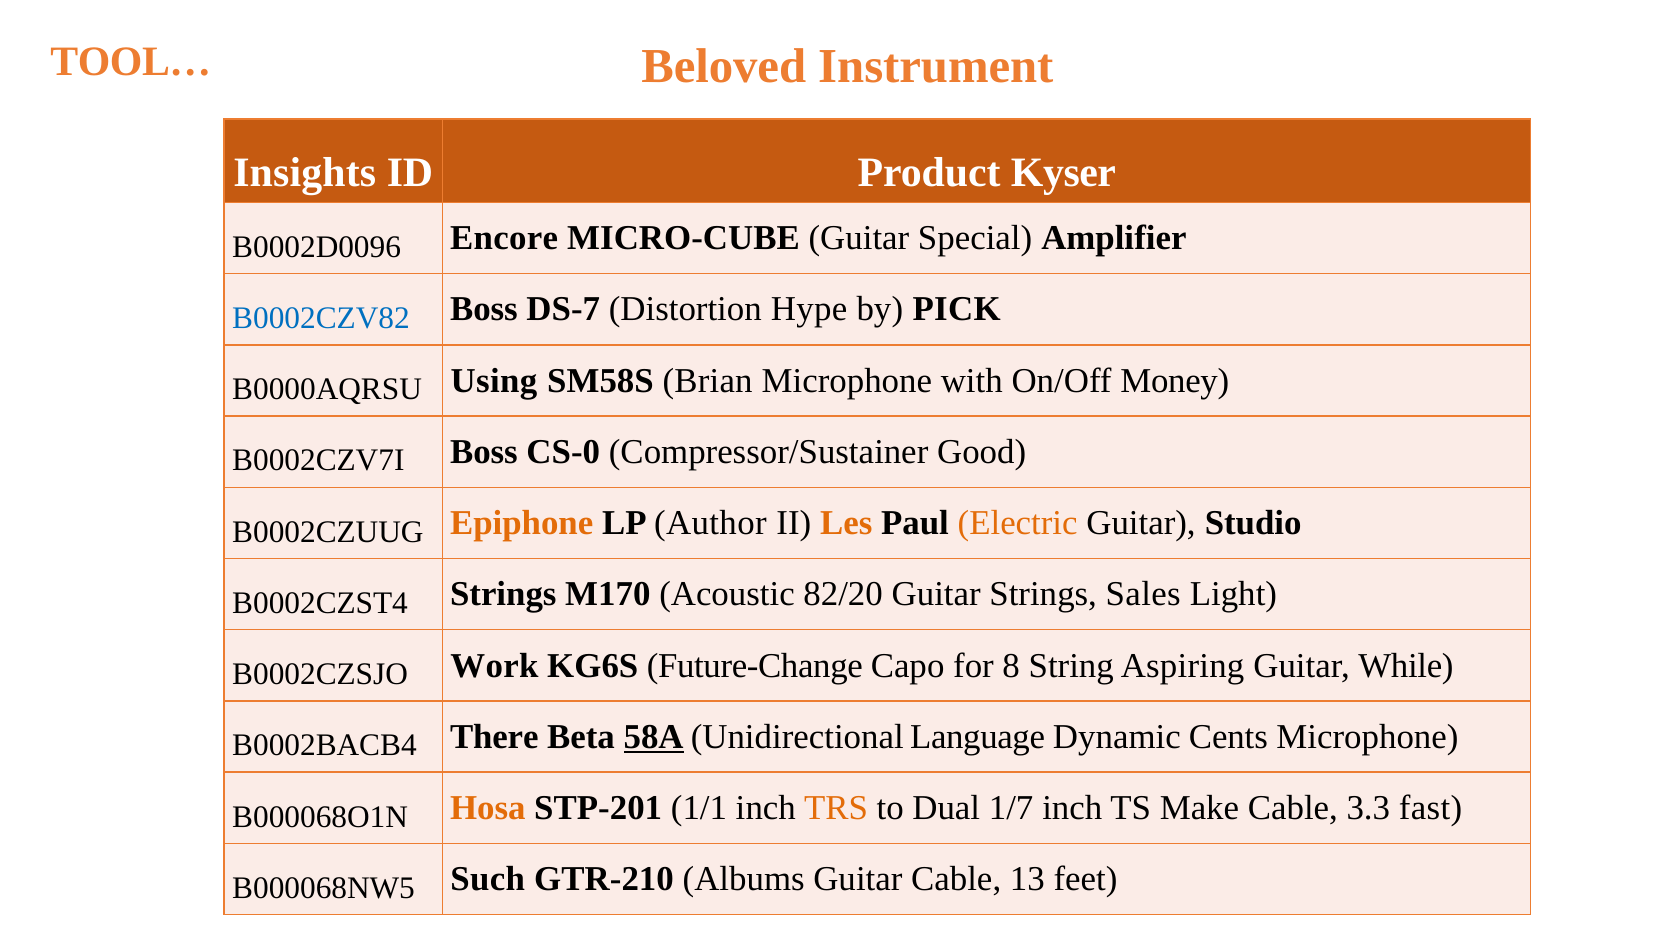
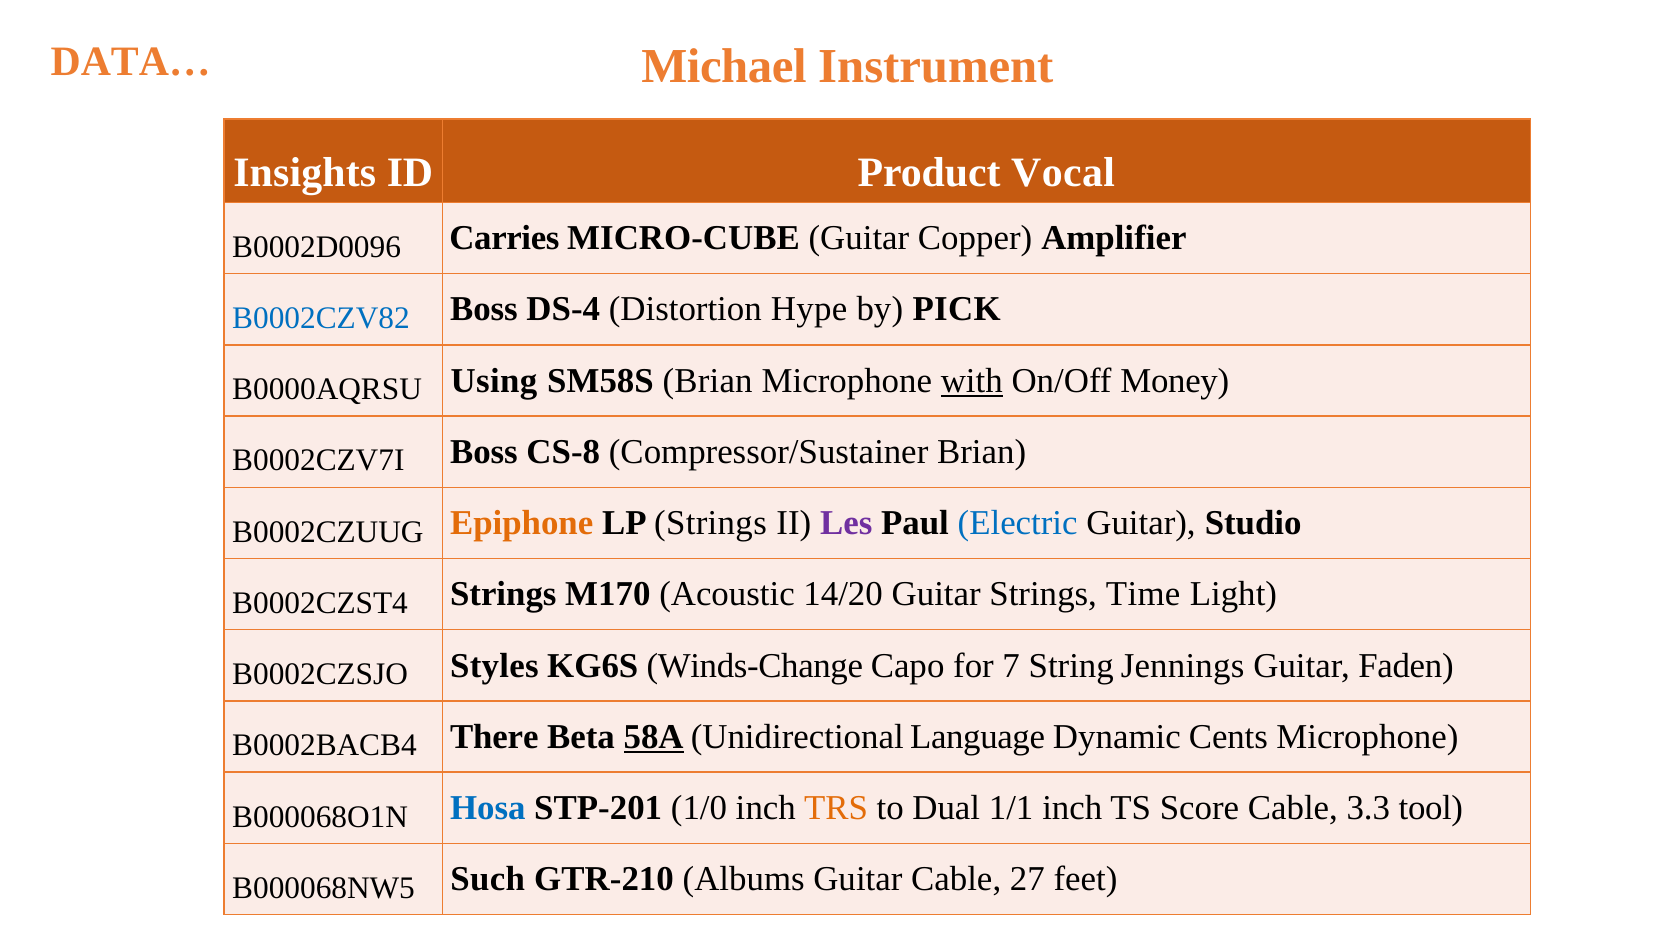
TOOL…: TOOL… -> DATA…
Beloved: Beloved -> Michael
Kyser: Kyser -> Vocal
Encore: Encore -> Carries
Special: Special -> Copper
DS-7: DS-7 -> DS-4
with underline: none -> present
CS-0: CS-0 -> CS-8
Compressor/Sustainer Good: Good -> Brian
LP Author: Author -> Strings
Les colour: orange -> purple
Electric colour: orange -> blue
82/20: 82/20 -> 14/20
Sales: Sales -> Time
Work: Work -> Styles
Future-Change: Future-Change -> Winds-Change
8: 8 -> 7
Aspiring: Aspiring -> Jennings
While: While -> Faden
Hosa colour: orange -> blue
1/1: 1/1 -> 1/0
1/7: 1/7 -> 1/1
Make: Make -> Score
fast: fast -> tool
13: 13 -> 27
